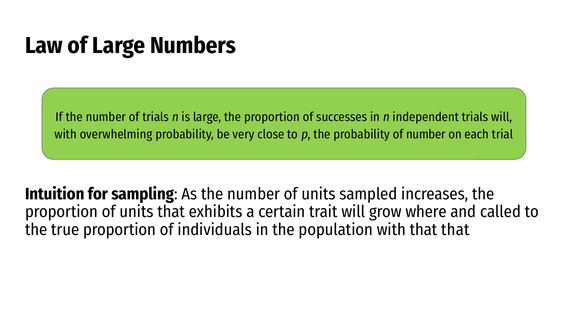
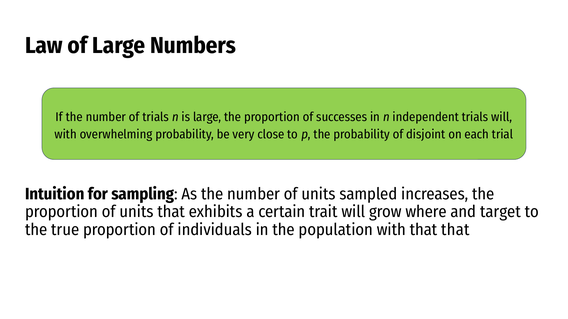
of number: number -> disjoint
called: called -> target
